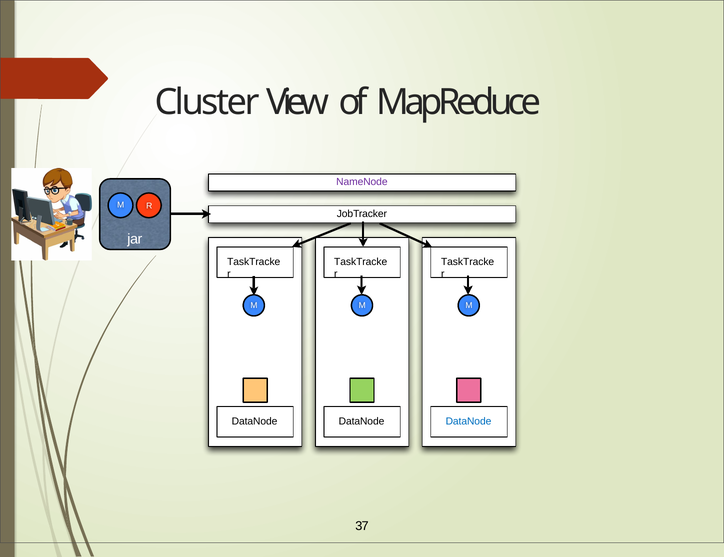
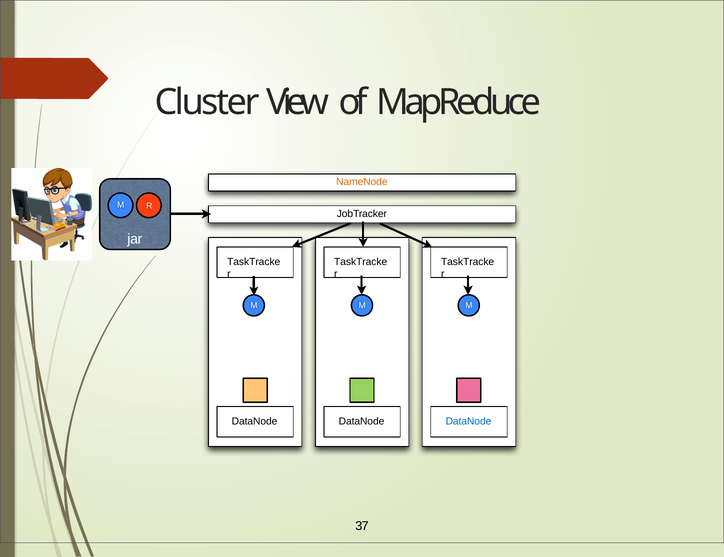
NameNode colour: purple -> orange
